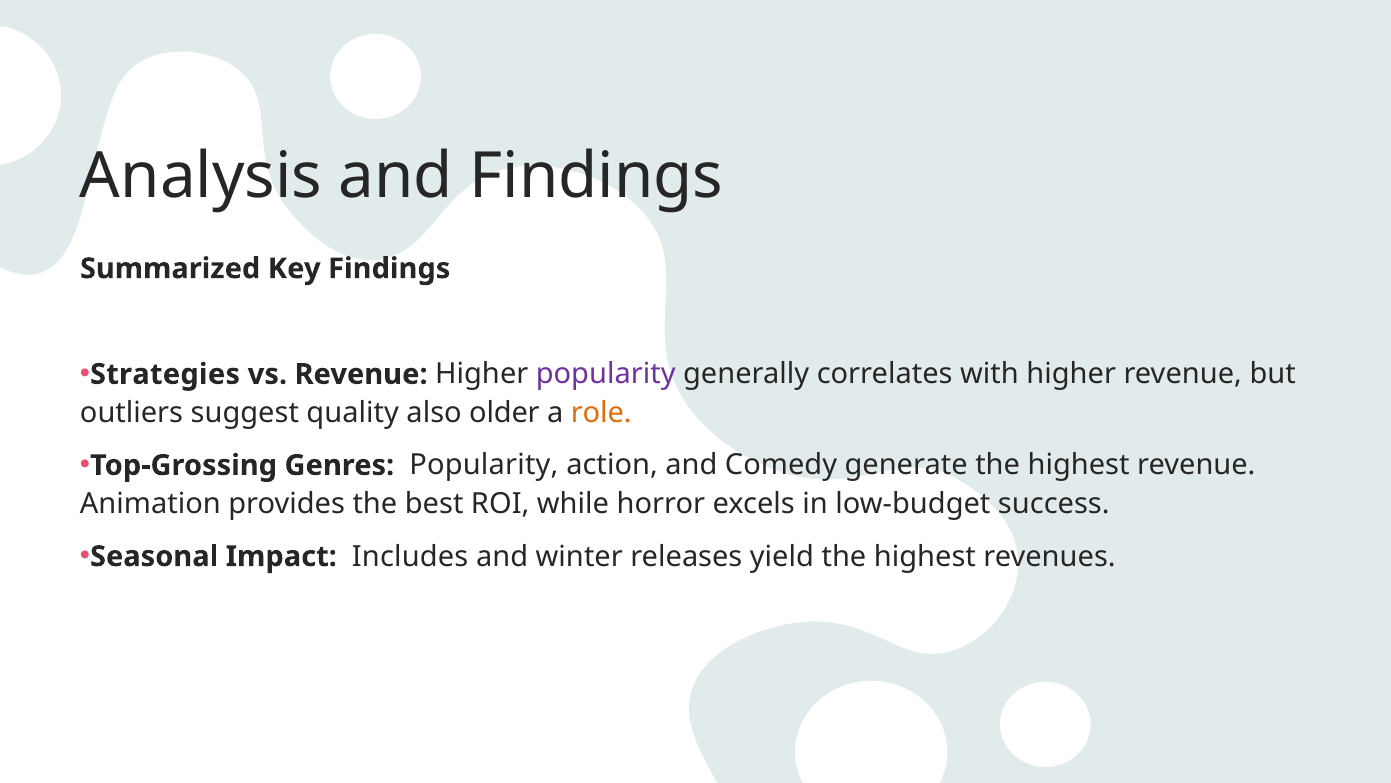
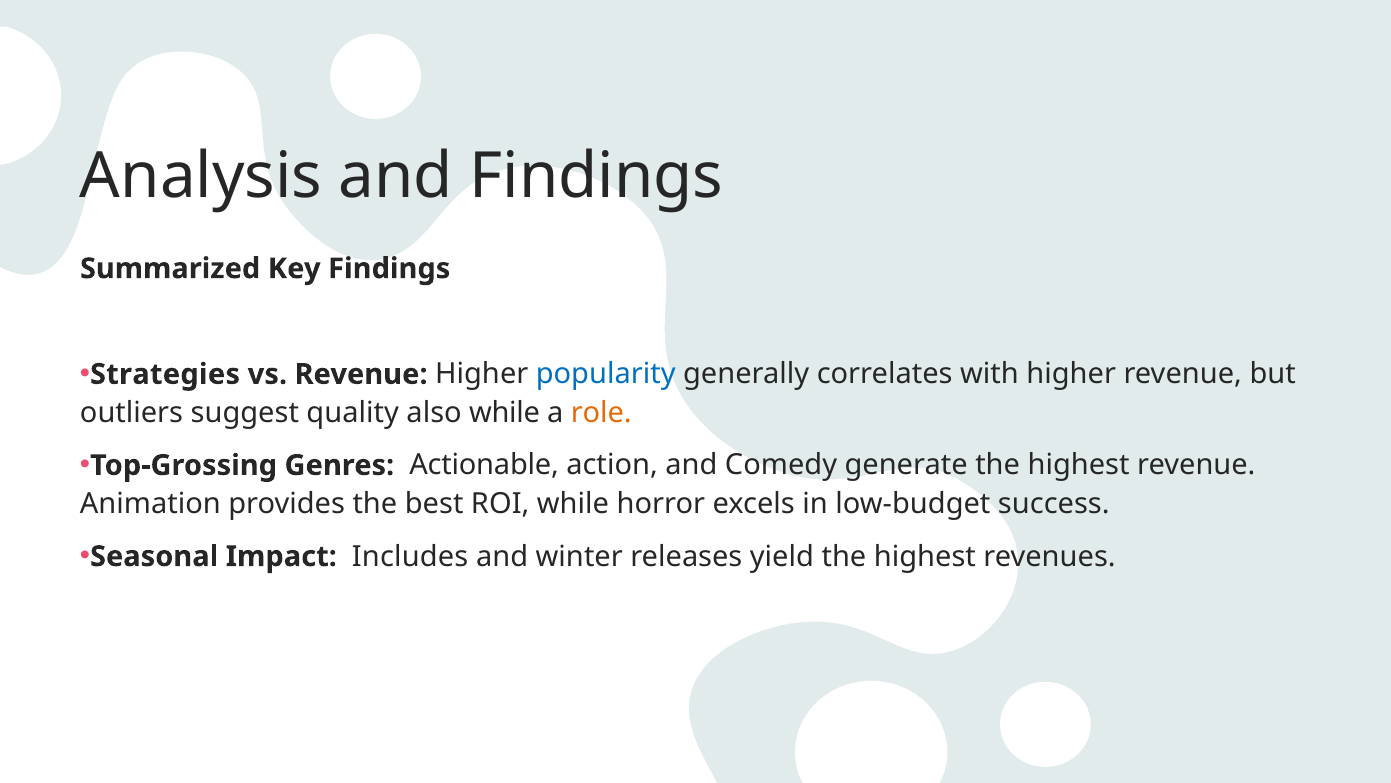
popularity at (606, 374) colour: purple -> blue
also older: older -> while
Genres Popularity: Popularity -> Actionable
